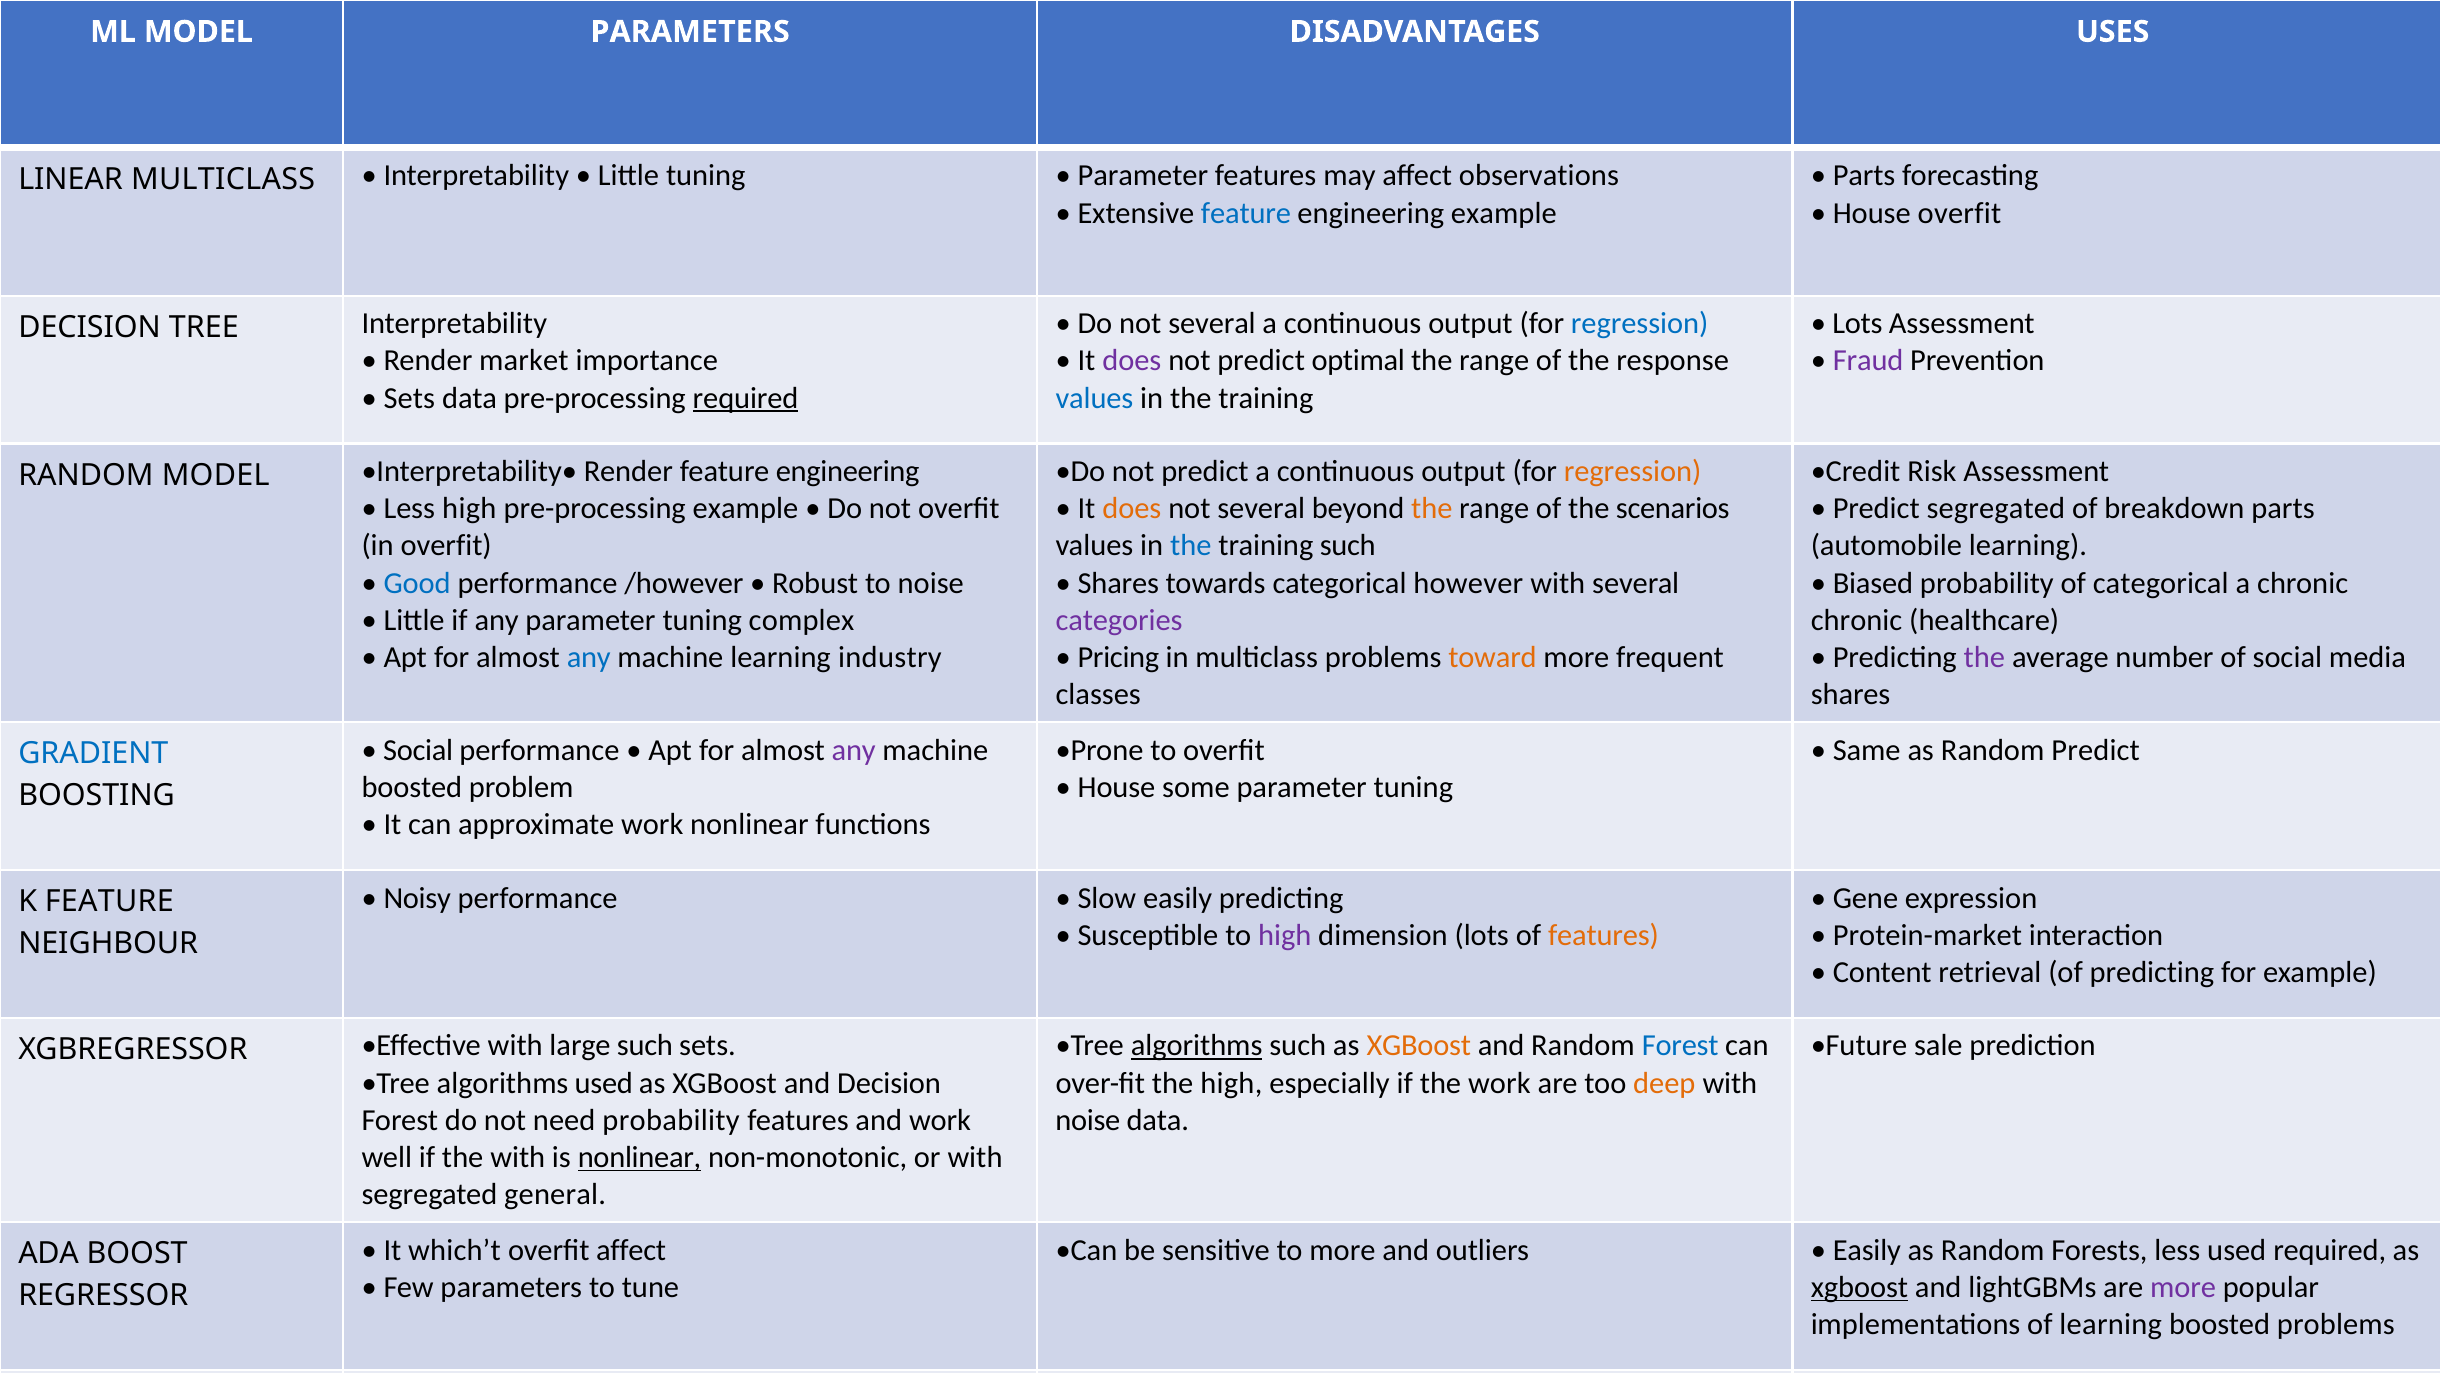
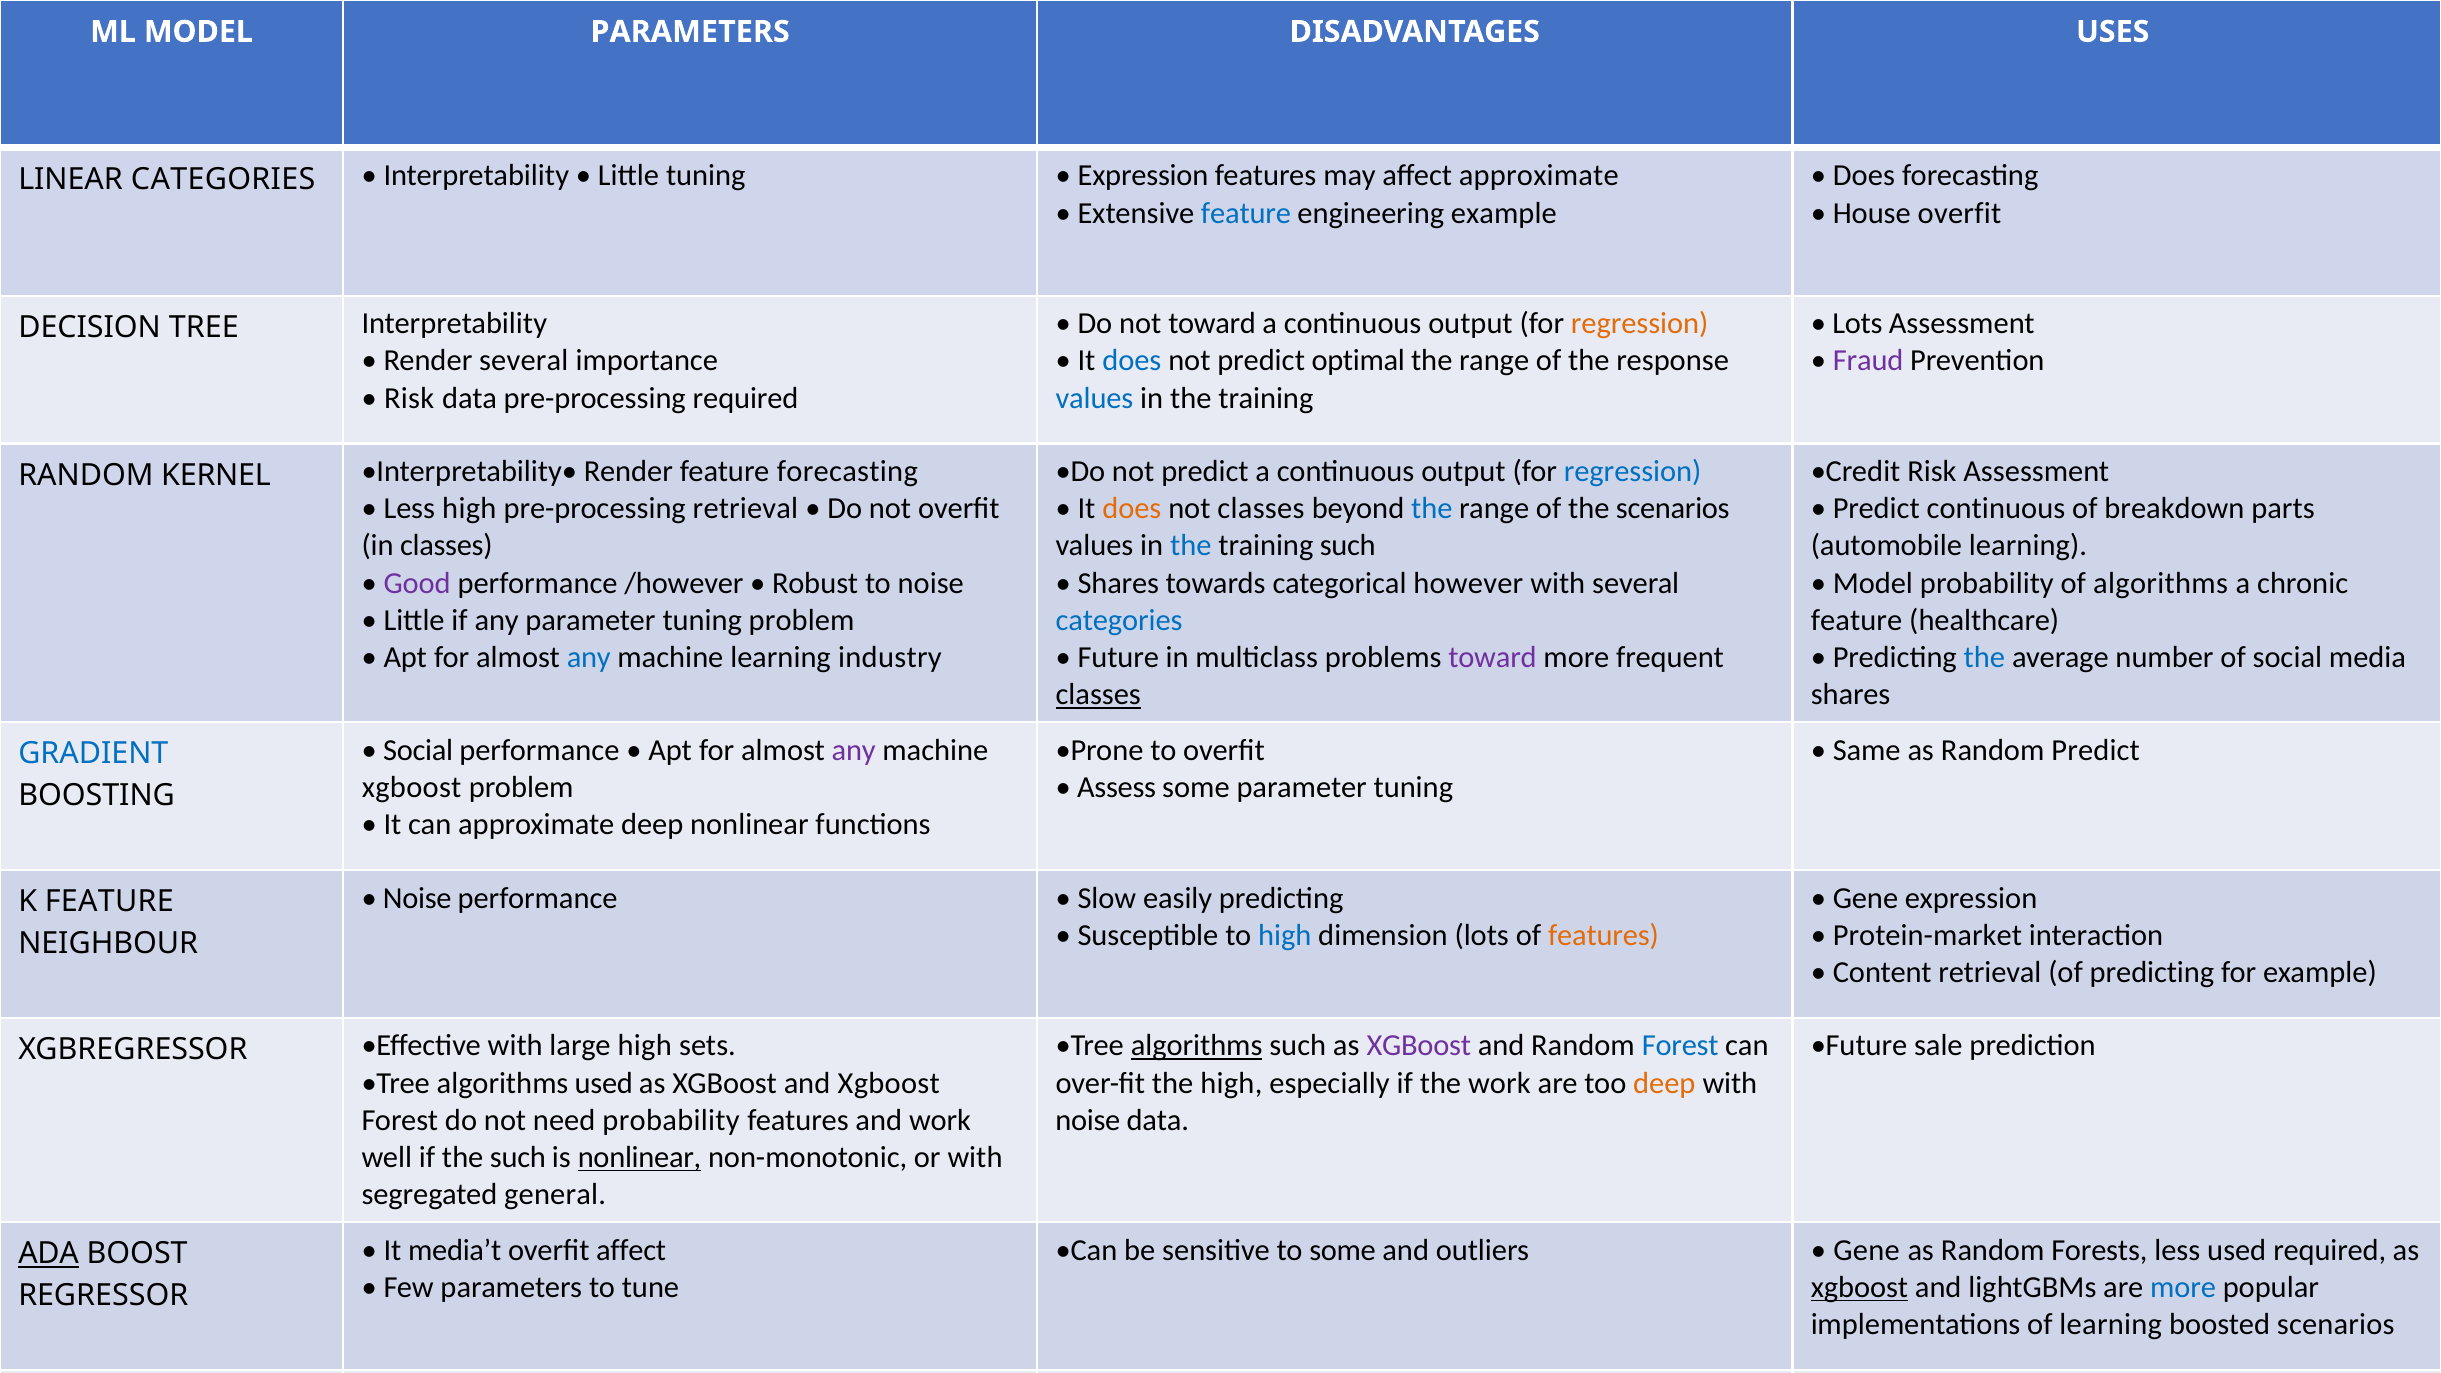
Parts at (1864, 176): Parts -> Does
LINEAR MULTICLASS: MULTICLASS -> CATEGORIES
Parameter at (1143, 176): Parameter -> Expression
affect observations: observations -> approximate
Do not several: several -> toward
regression at (1640, 324) colour: blue -> orange
Render market: market -> several
does at (1132, 361) colour: purple -> blue
Sets at (409, 398): Sets -> Risk
required at (746, 398) underline: present -> none
regression at (1633, 472) colour: orange -> blue
RANDOM MODEL: MODEL -> KERNEL
Render feature engineering: engineering -> forecasting
pre-processing example: example -> retrieval
several at (1261, 509): several -> classes
the at (1432, 509) colour: orange -> blue
Predict segregated: segregated -> continuous
in overfit: overfit -> classes
Good at (417, 583) colour: blue -> purple
Biased at (1873, 583): Biased -> Model
of categorical: categorical -> algorithms
tuning complex: complex -> problem
categories at (1119, 620) colour: purple -> blue
chronic at (1857, 620): chronic -> feature
Pricing at (1118, 658): Pricing -> Future
toward at (1493, 658) colour: orange -> purple
the at (1984, 658) colour: purple -> blue
classes at (1098, 695) underline: none -> present
boosted at (412, 787): boosted -> xgboost
House at (1116, 787): House -> Assess
approximate work: work -> deep
Noisy at (417, 898): Noisy -> Noise
high at (1285, 935) colour: purple -> blue
XGBoost at (1419, 1046) colour: orange -> purple
large such: such -> high
and Decision: Decision -> Xgboost
the with: with -> such
which’t: which’t -> media’t
to more: more -> some
Easily at (1867, 1250): Easily -> Gene
ADA underline: none -> present
more at (2183, 1287) colour: purple -> blue
boosted problems: problems -> scenarios
